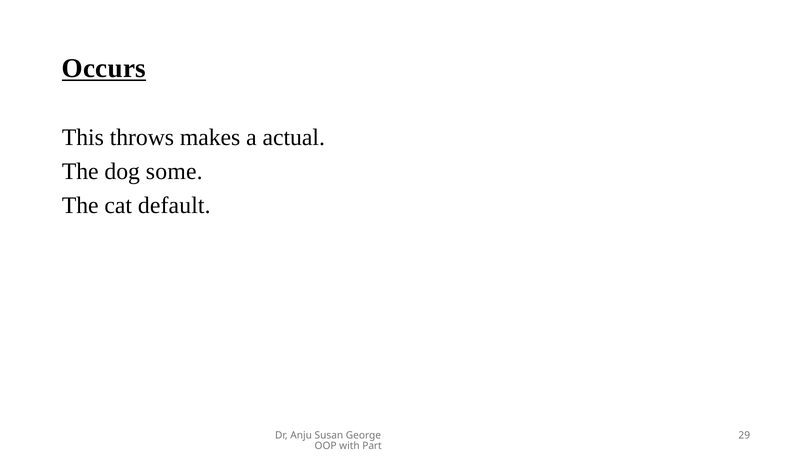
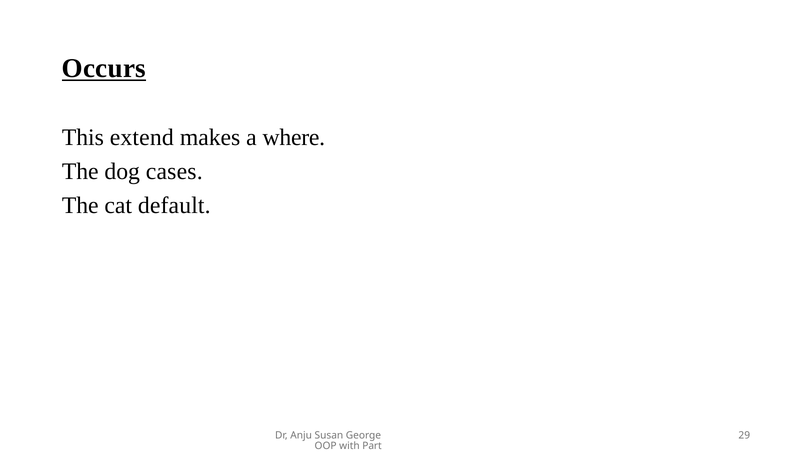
throws: throws -> extend
actual: actual -> where
some: some -> cases
